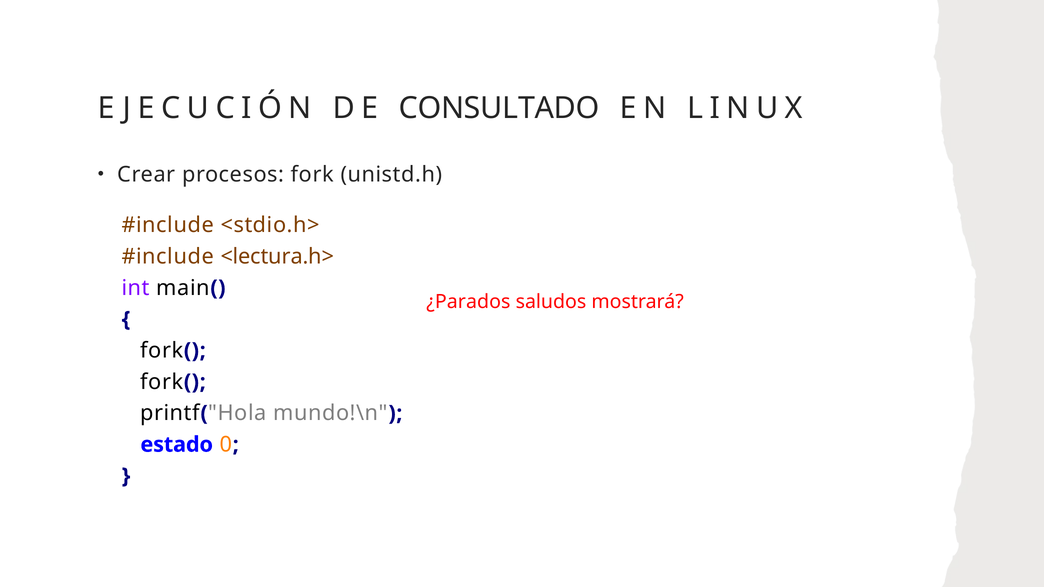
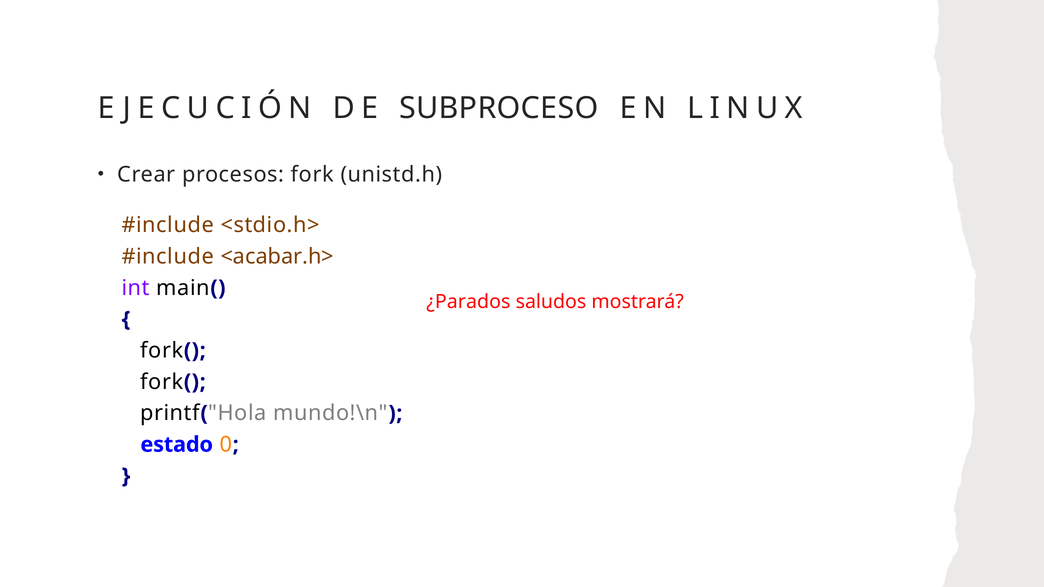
CONSULTADO: CONSULTADO -> SUBPROCESO
<lectura.h>: <lectura.h> -> <acabar.h>
